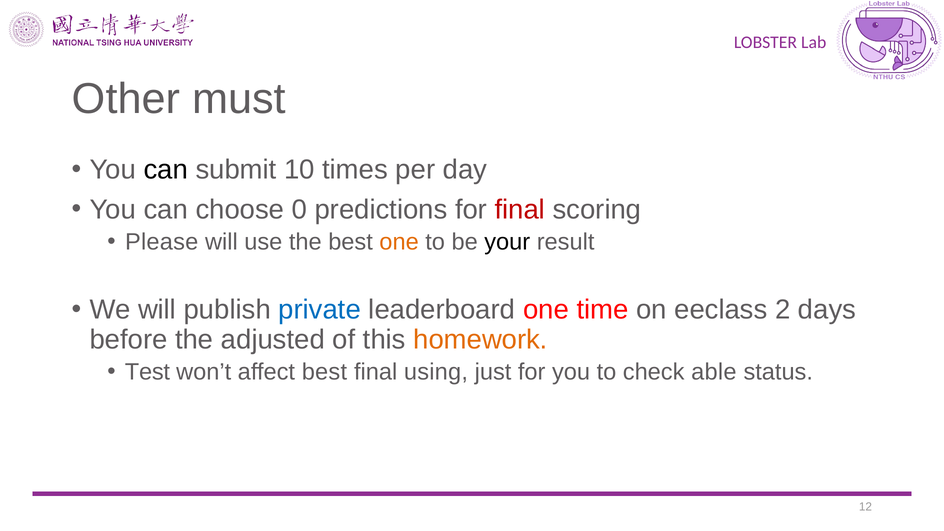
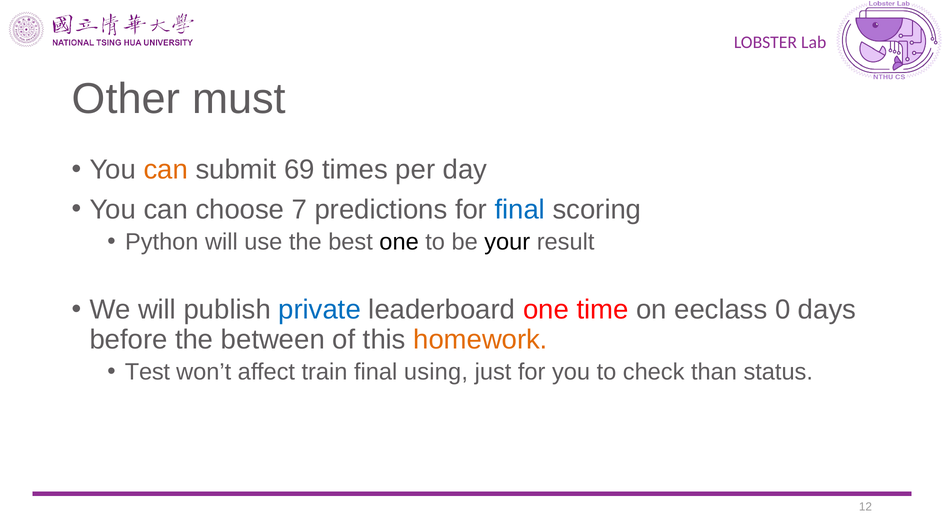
can at (166, 170) colour: black -> orange
10: 10 -> 69
0: 0 -> 7
final at (520, 209) colour: red -> blue
Please: Please -> Python
one at (399, 242) colour: orange -> black
2: 2 -> 0
adjusted: adjusted -> between
affect best: best -> train
able: able -> than
